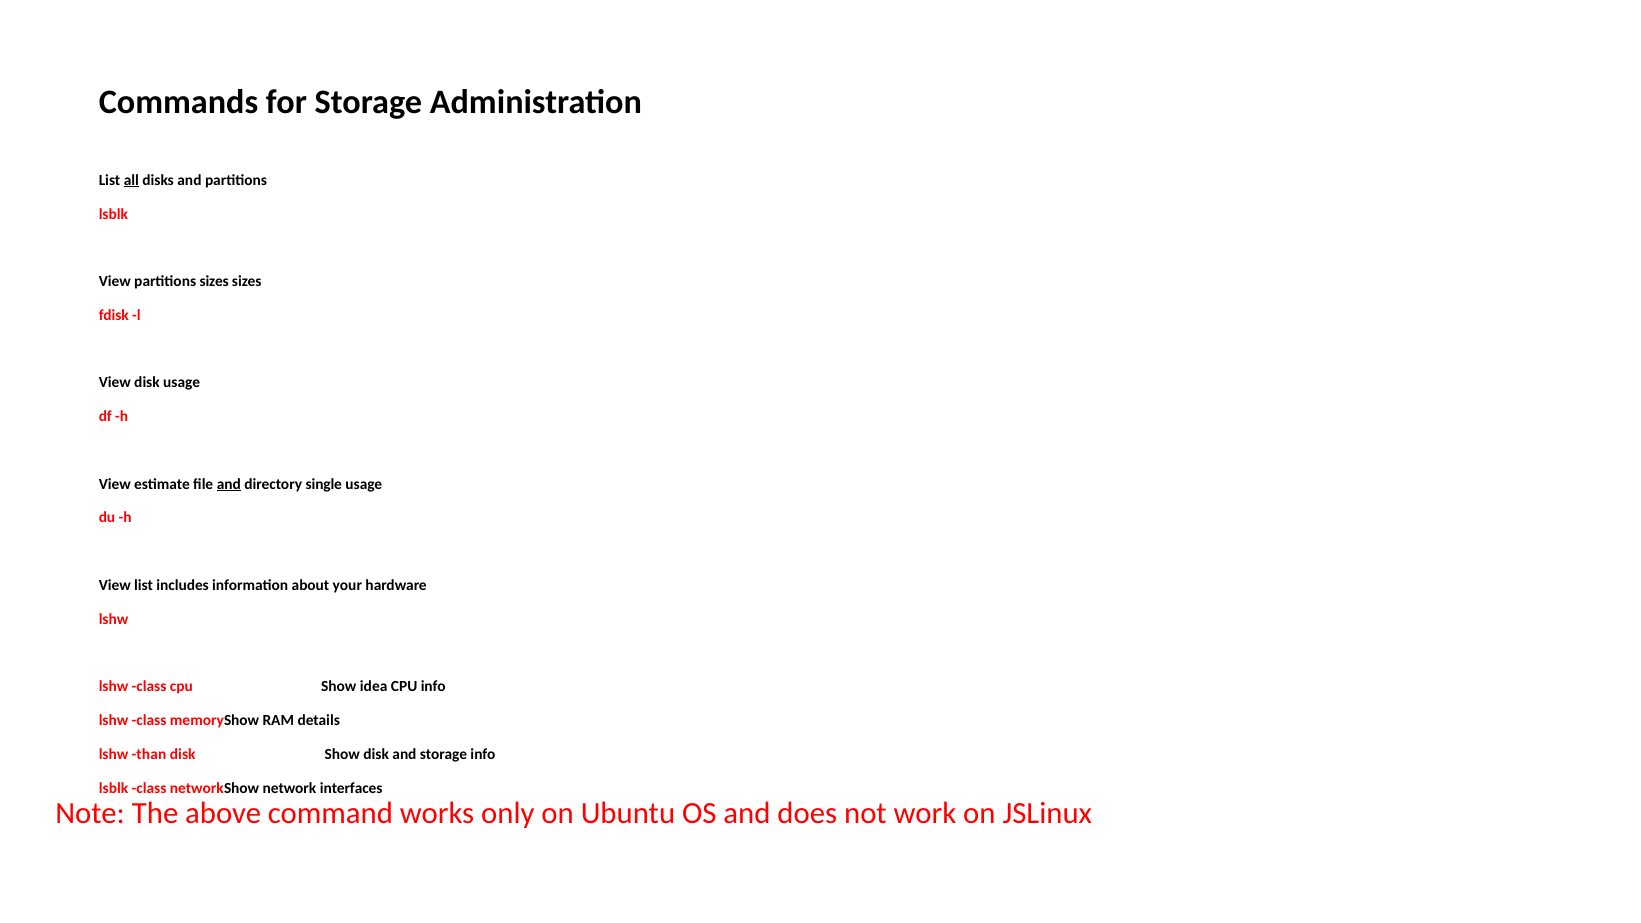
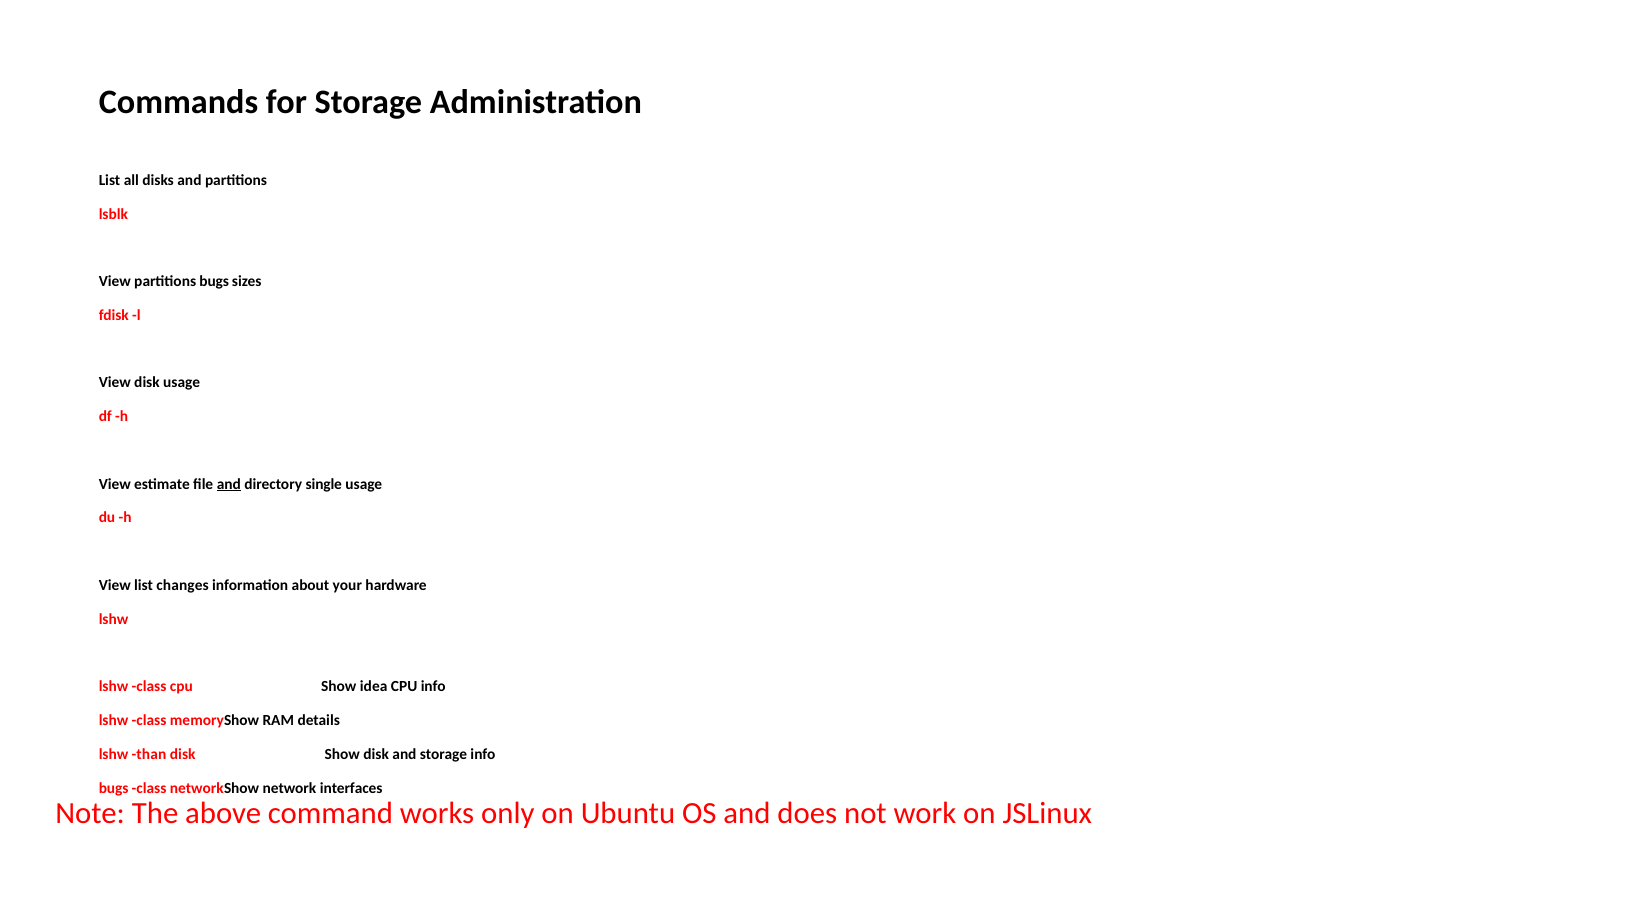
all underline: present -> none
partitions sizes: sizes -> bugs
includes: includes -> changes
lsblk at (114, 788): lsblk -> bugs
